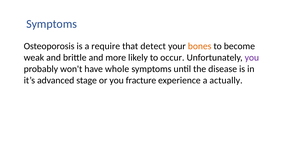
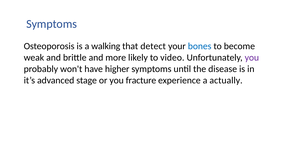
require: require -> walking
bones colour: orange -> blue
occur: occur -> video
whole: whole -> higher
